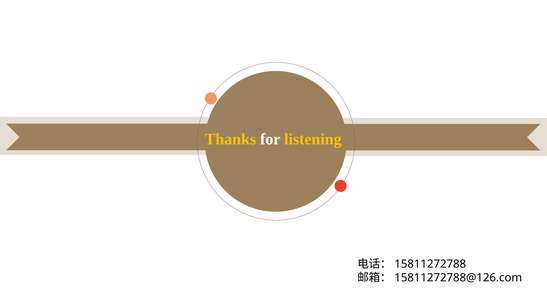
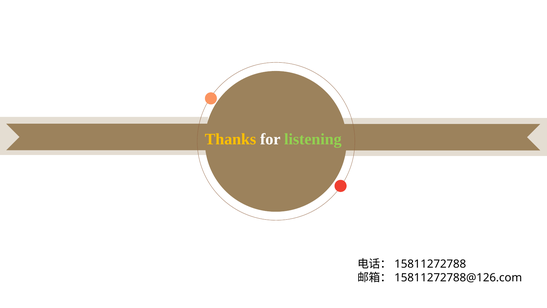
listening colour: yellow -> light green
